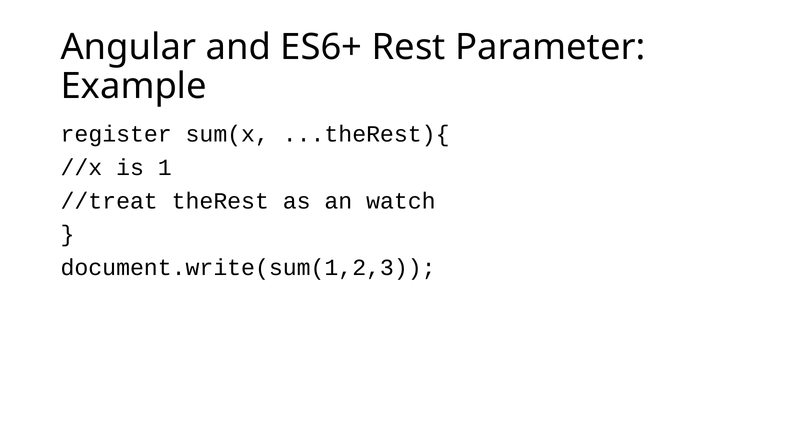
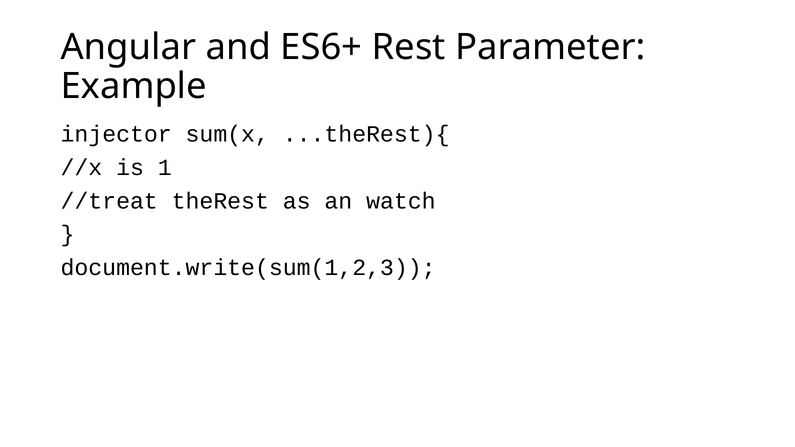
register: register -> injector
